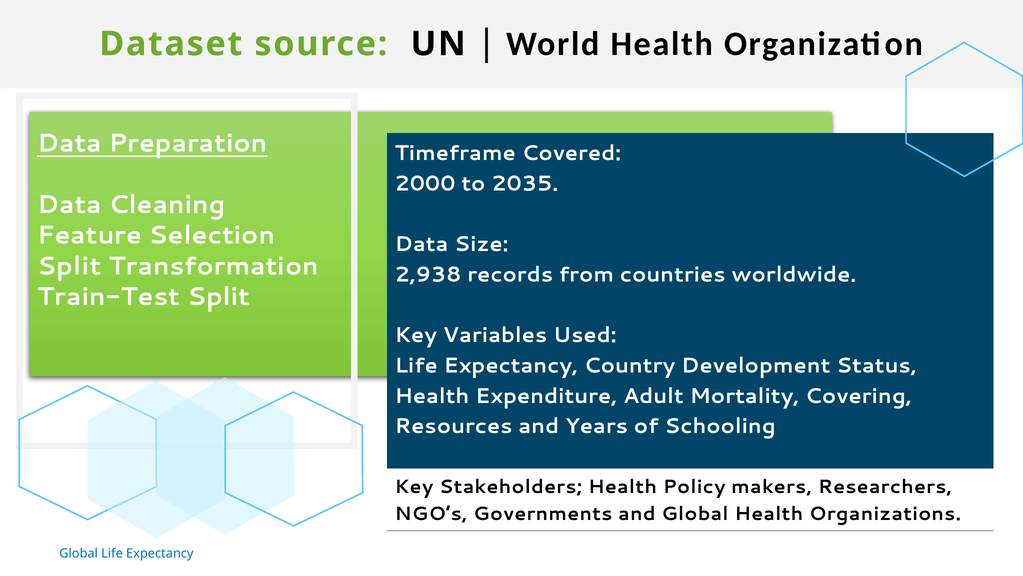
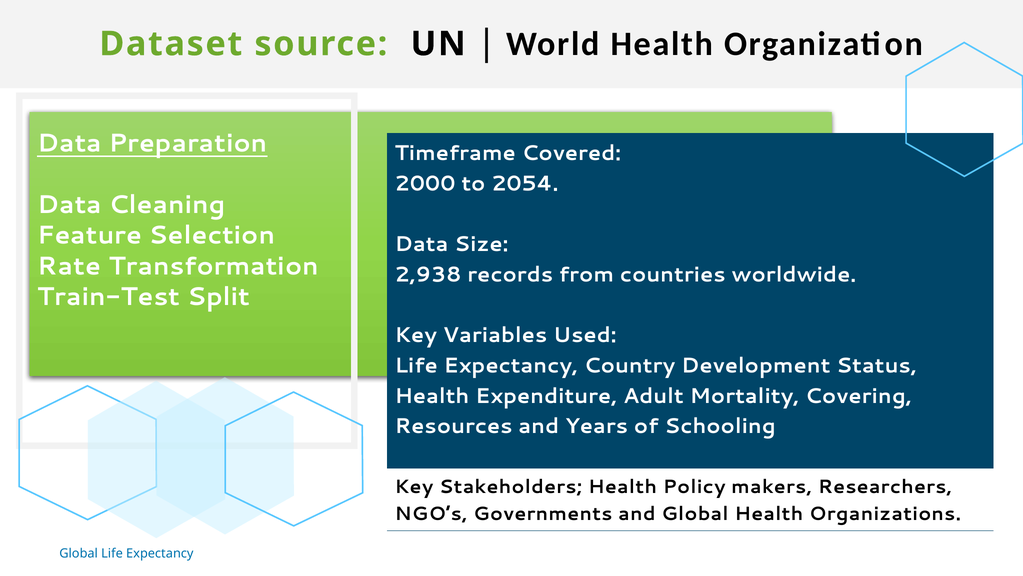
2035: 2035 -> 2054
Split at (69, 266): Split -> Rate
